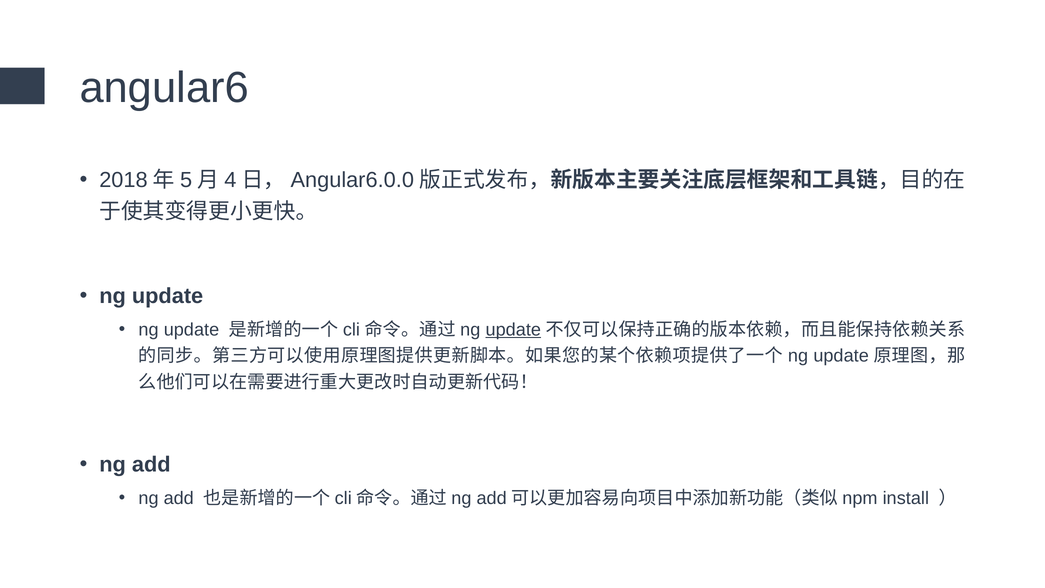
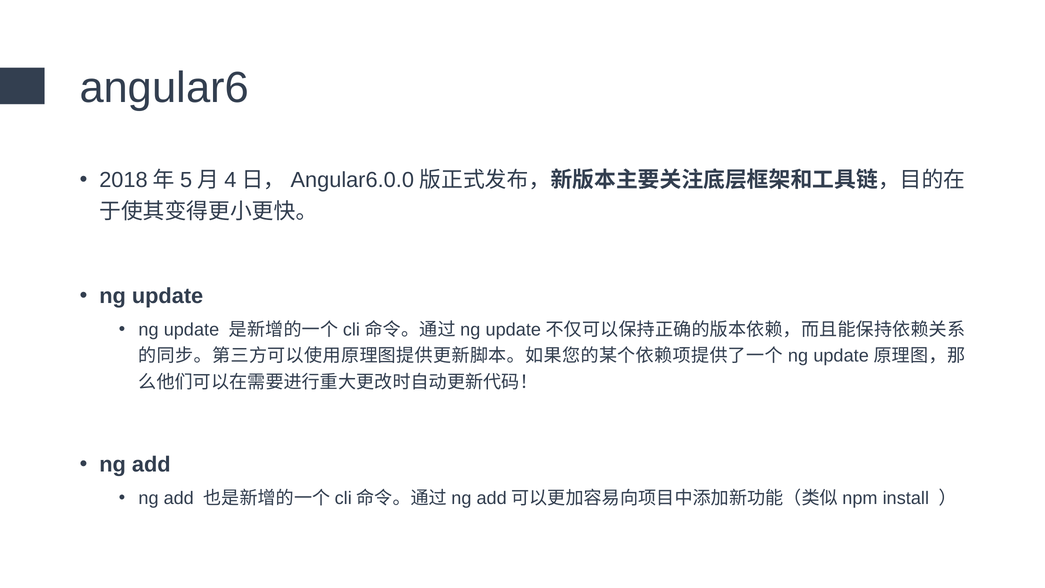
update at (513, 330) underline: present -> none
